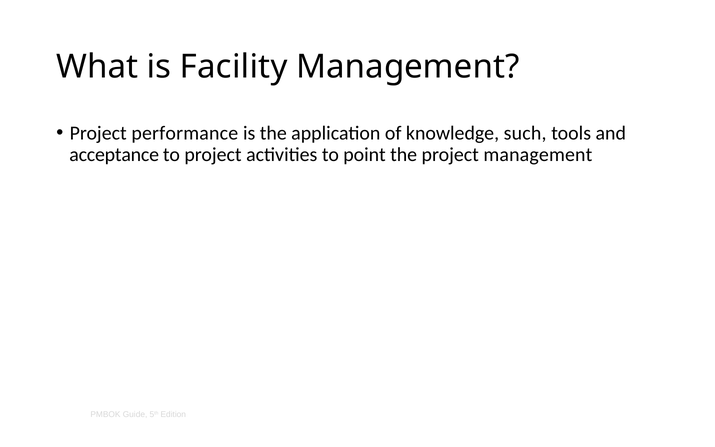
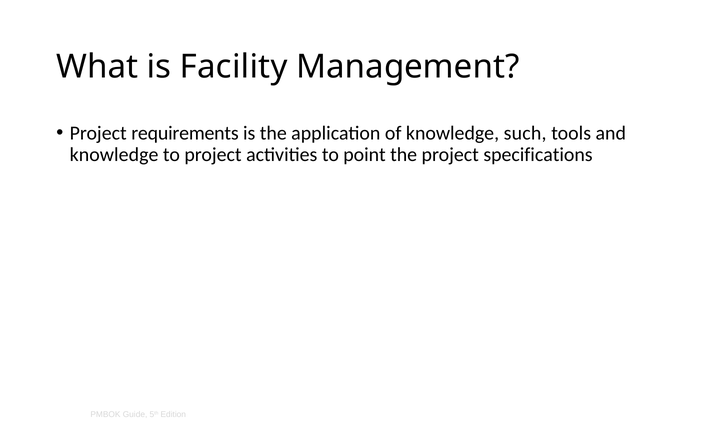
performance: performance -> requirements
acceptance at (114, 155): acceptance -> knowledge
project management: management -> specifications
